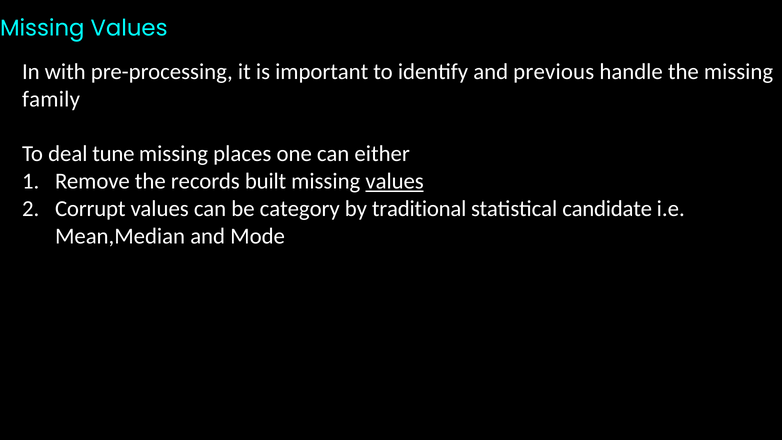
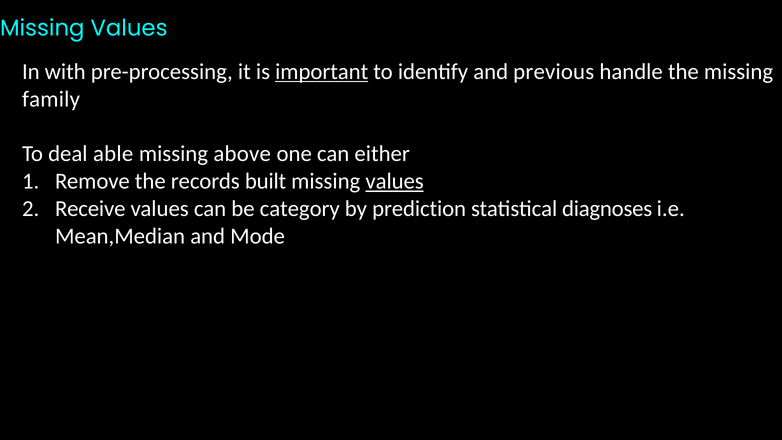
important underline: none -> present
tune: tune -> able
places: places -> above
Corrupt: Corrupt -> Receive
traditional: traditional -> prediction
candidate: candidate -> diagnoses
